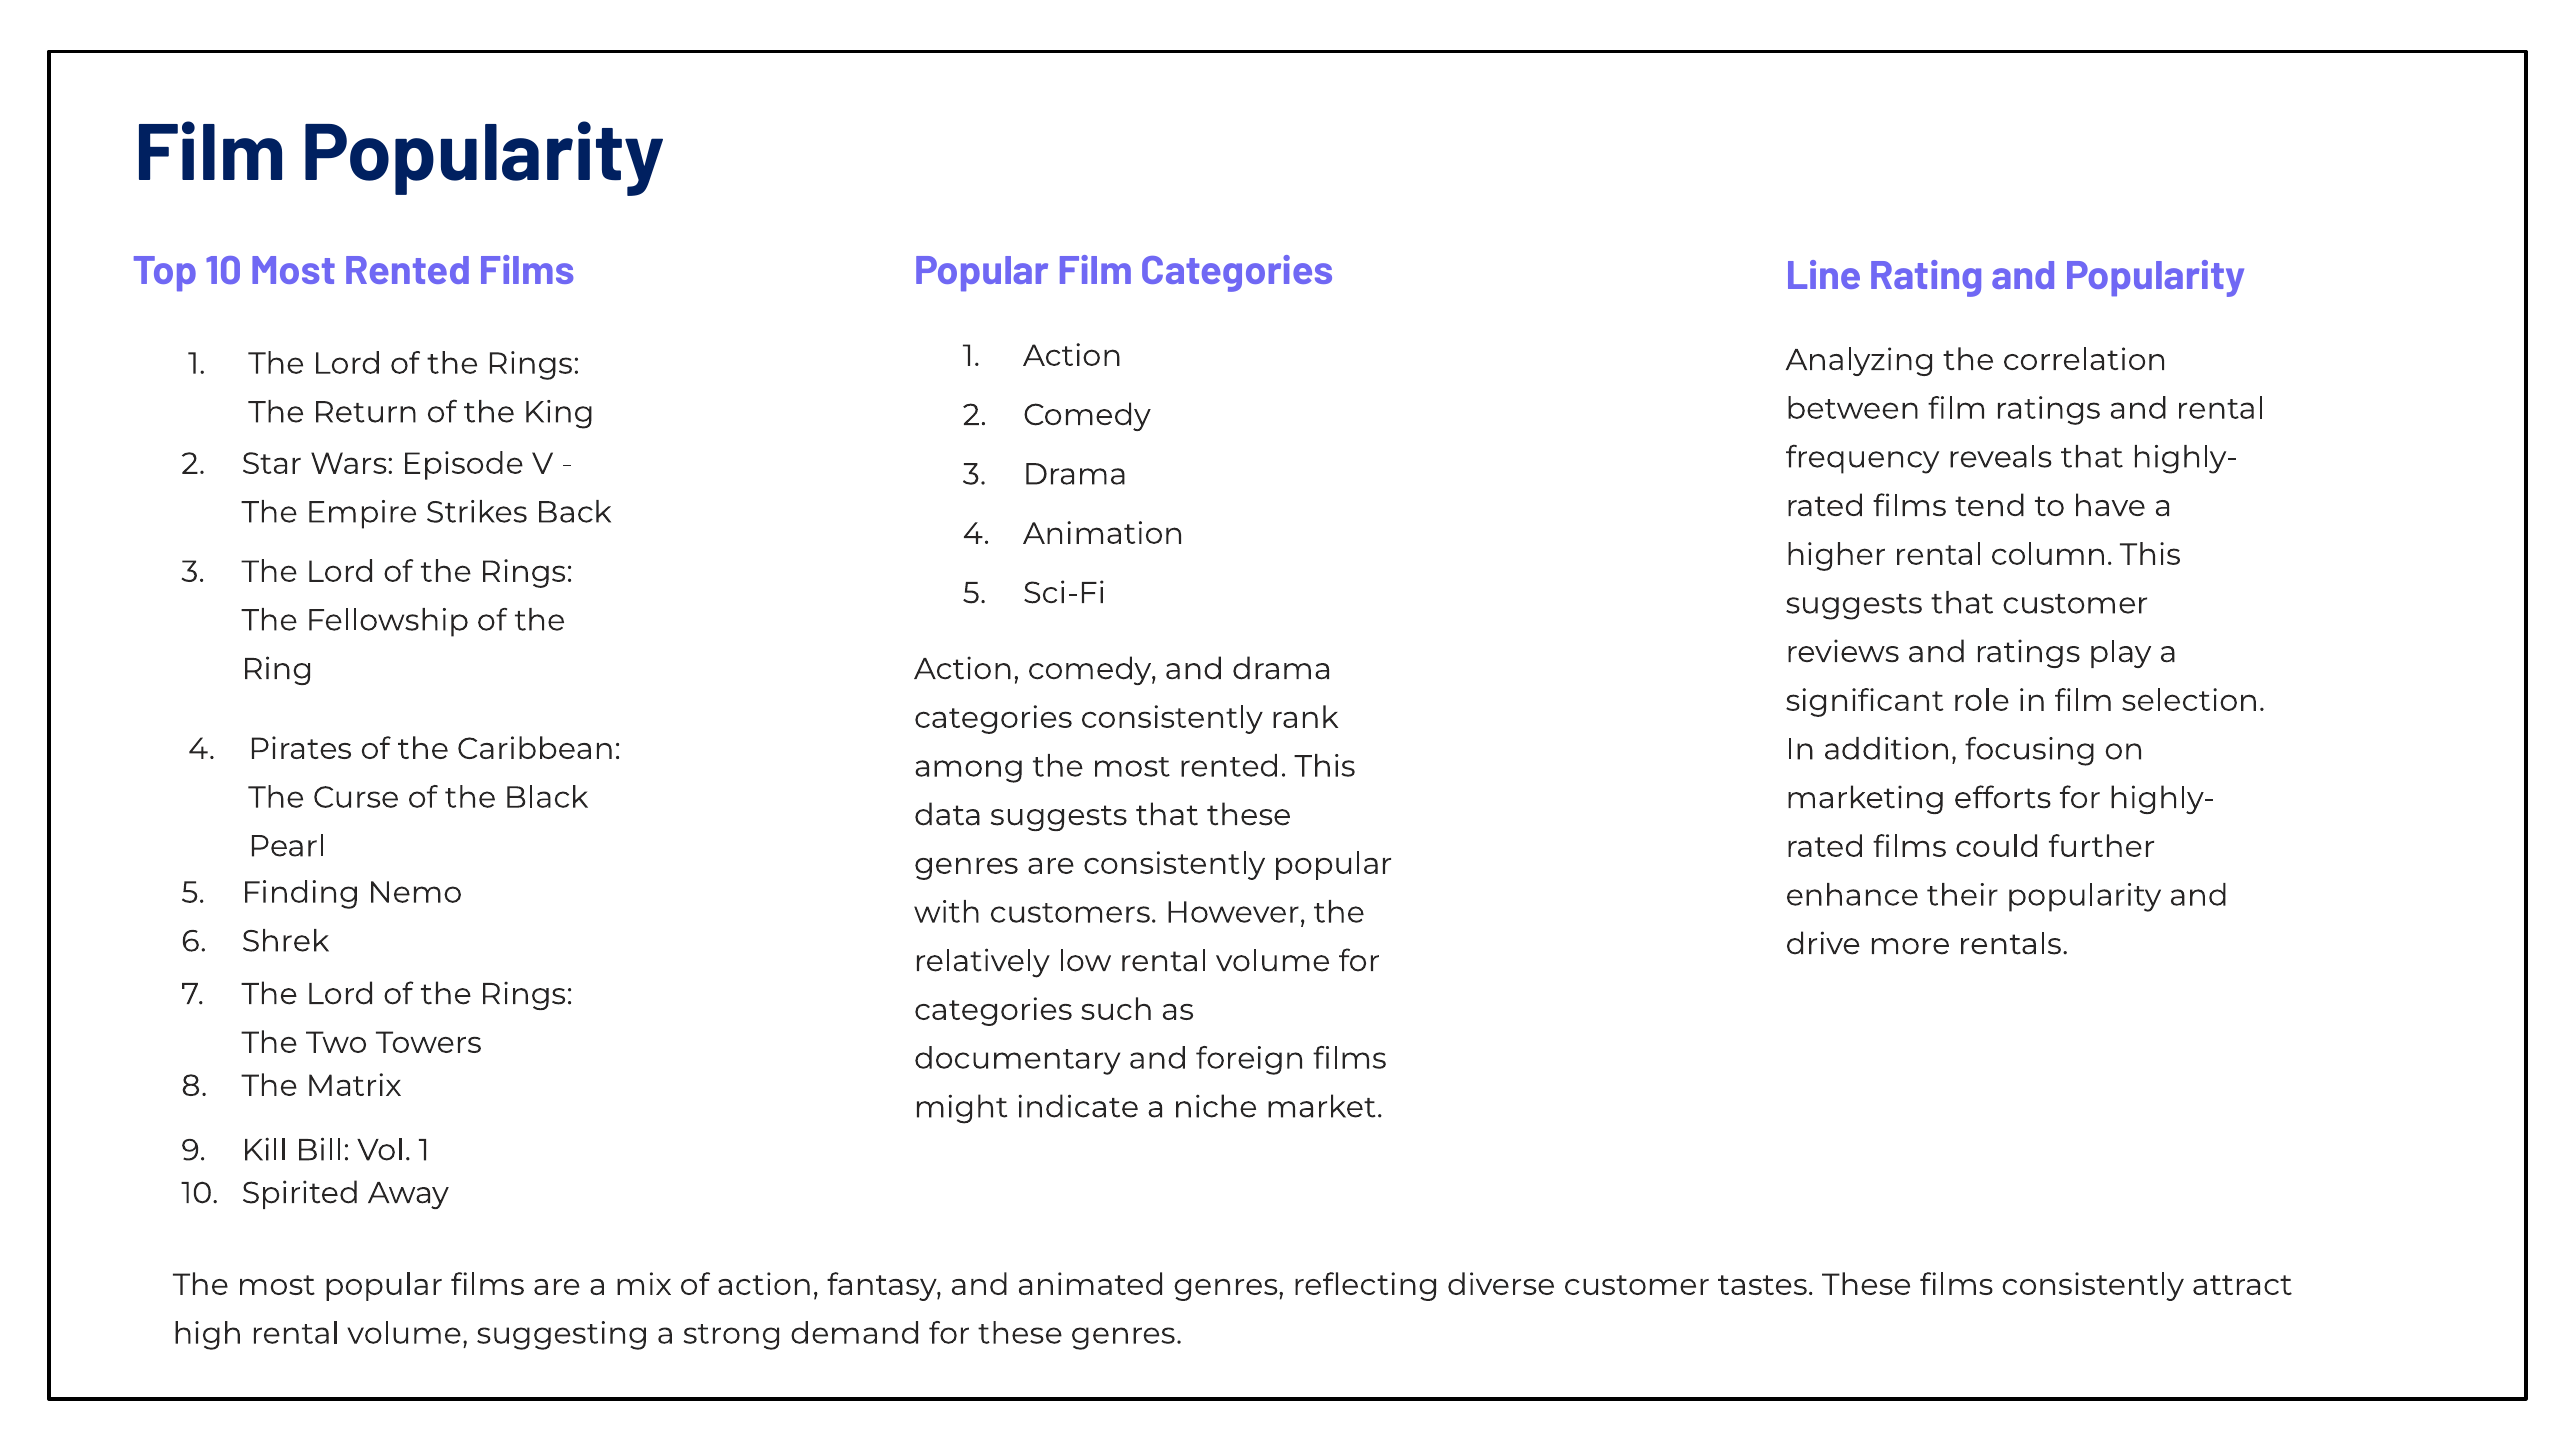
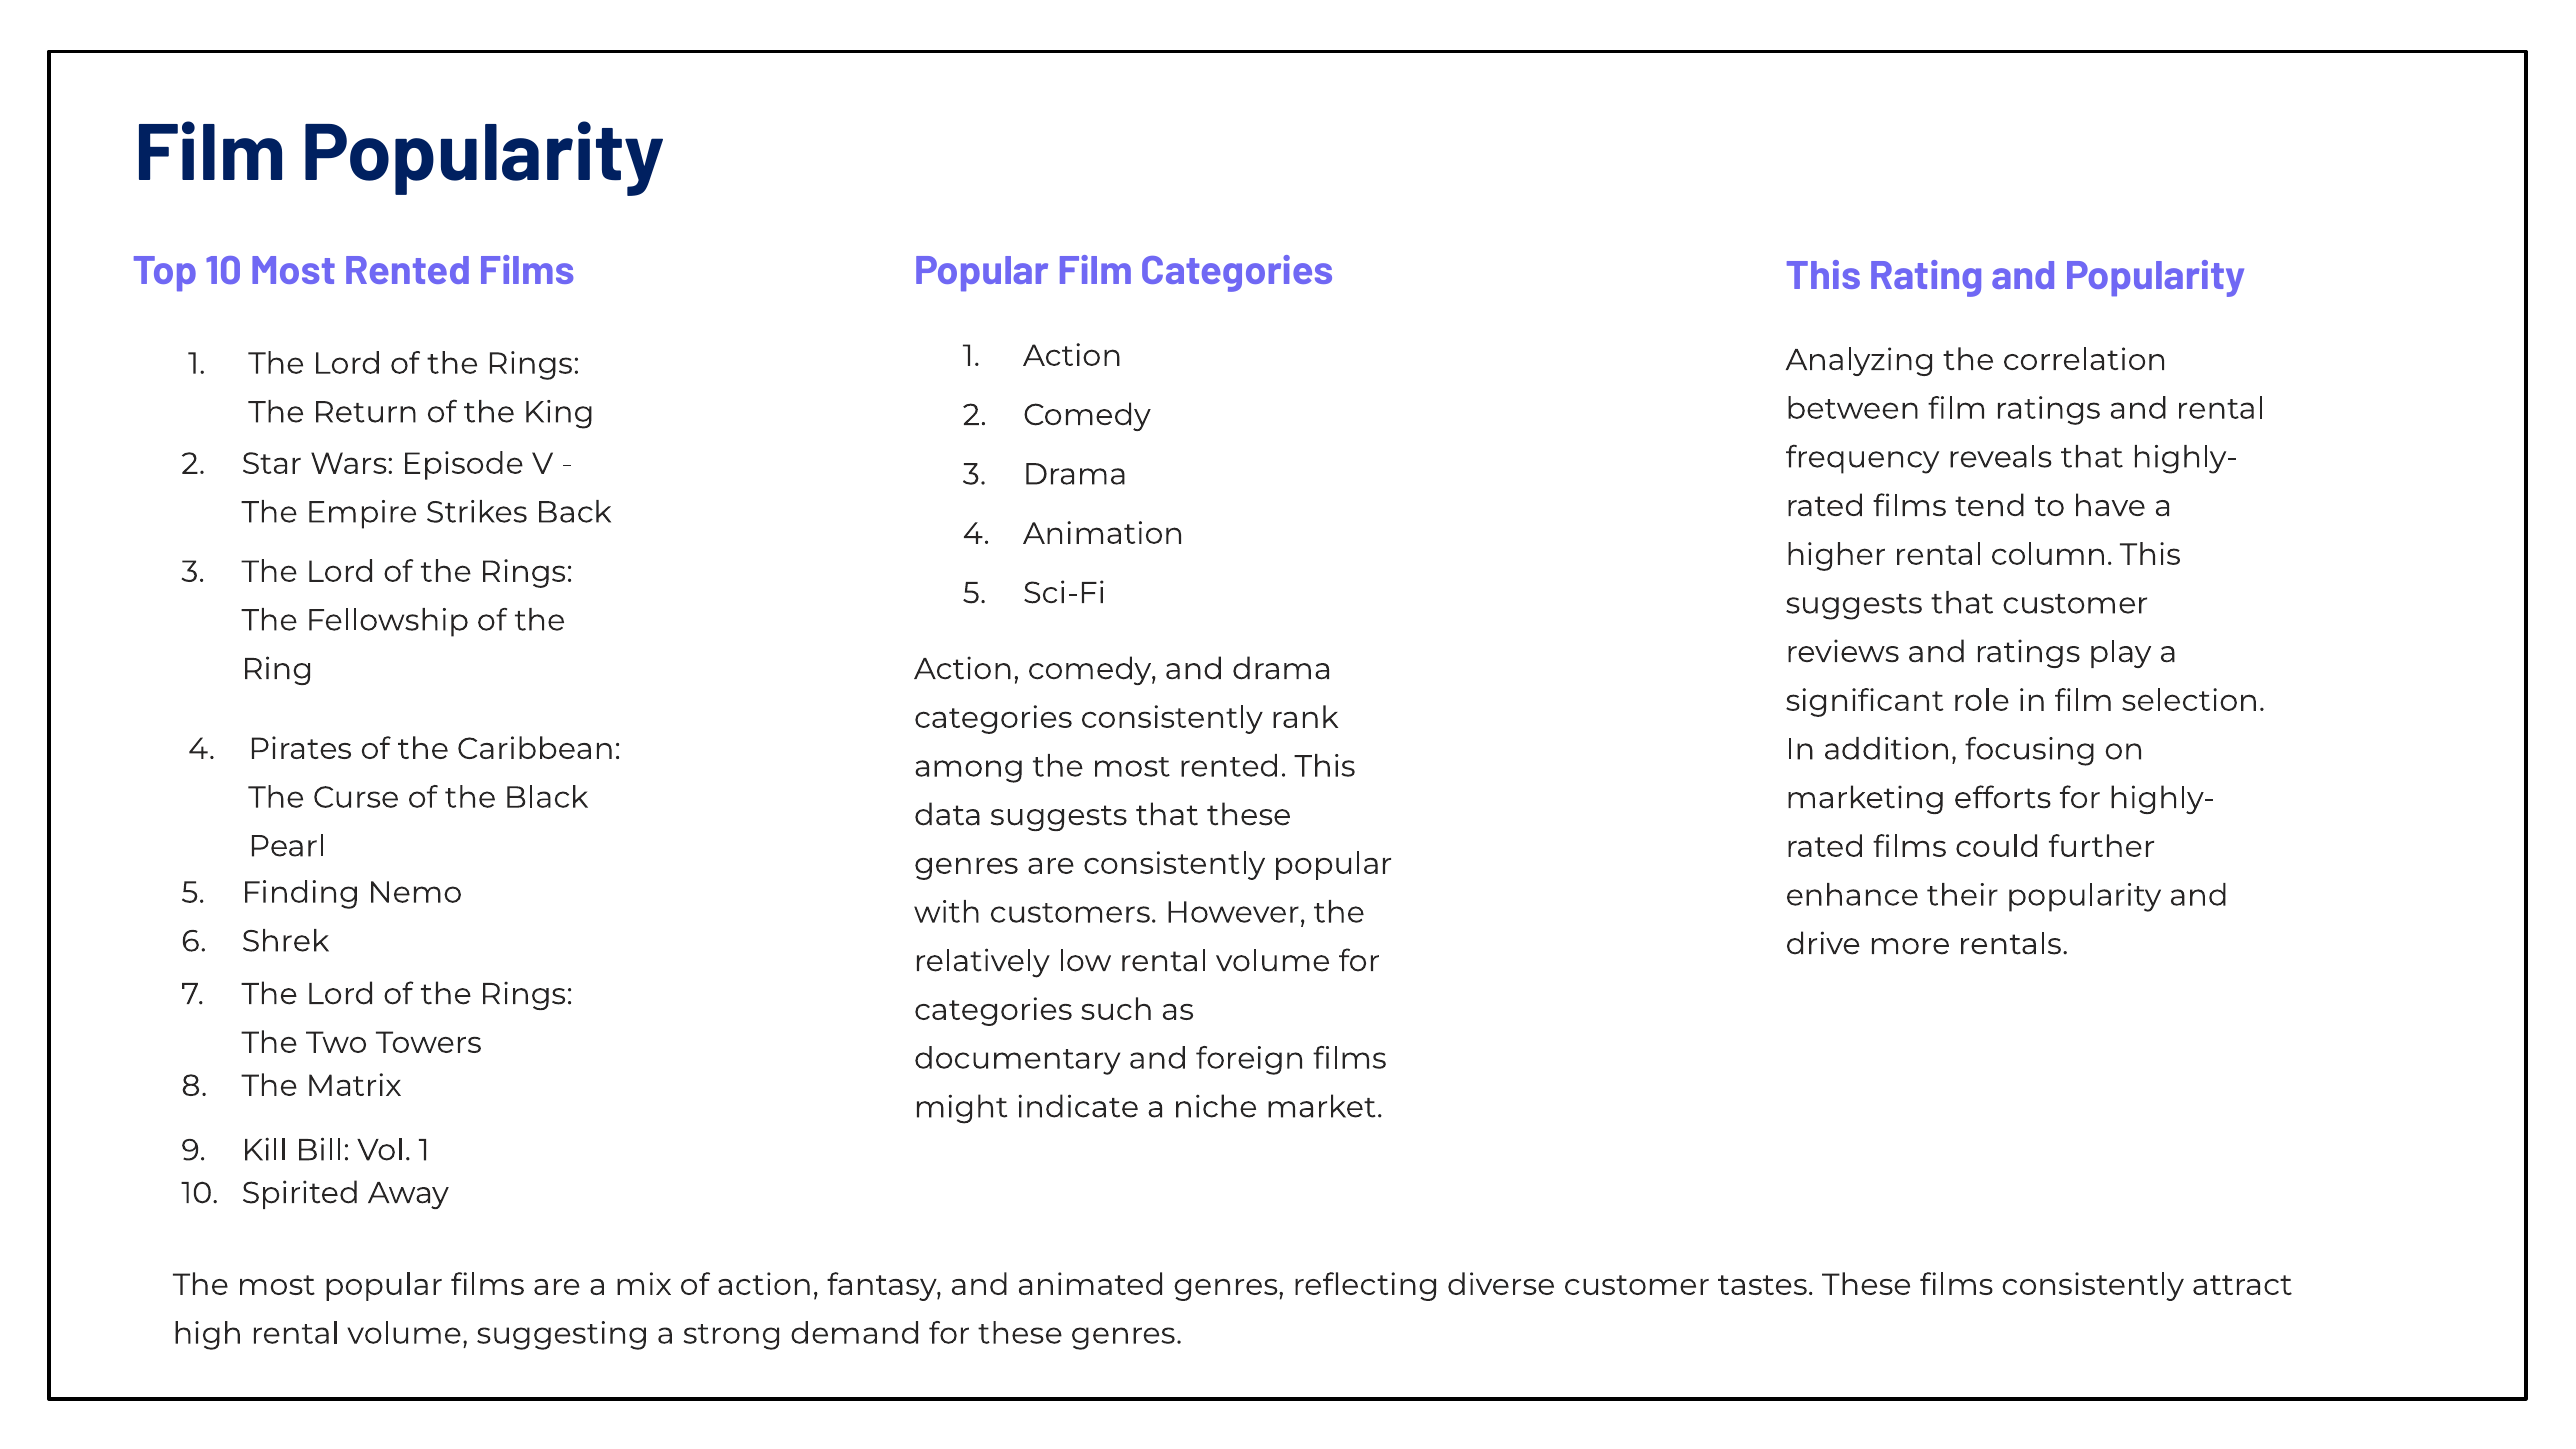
Line at (1824, 276): Line -> This
